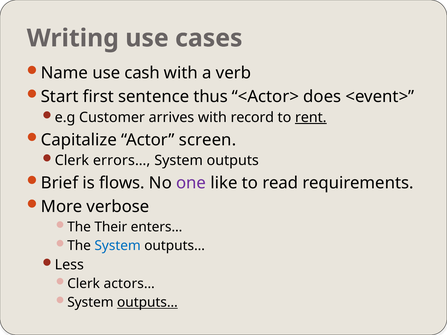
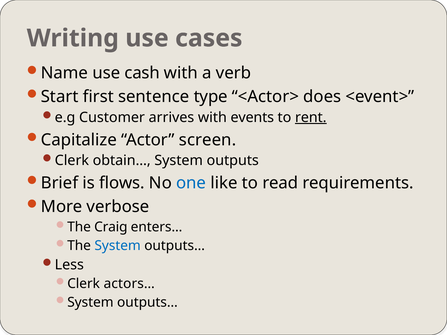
thus: thus -> type
record: record -> events
errors…: errors… -> obtain…
one colour: purple -> blue
Their: Their -> Craig
outputs… at (147, 303) underline: present -> none
